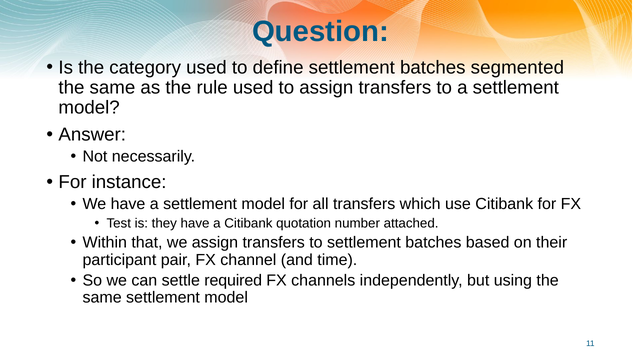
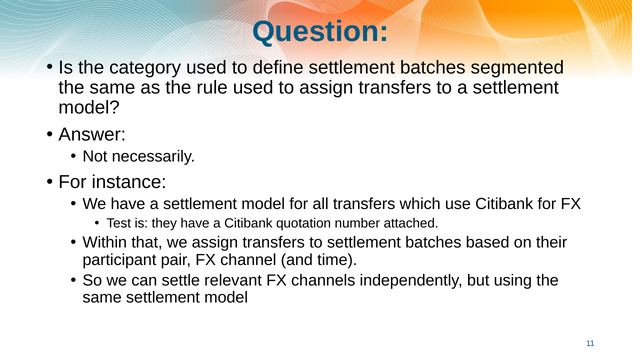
required: required -> relevant
